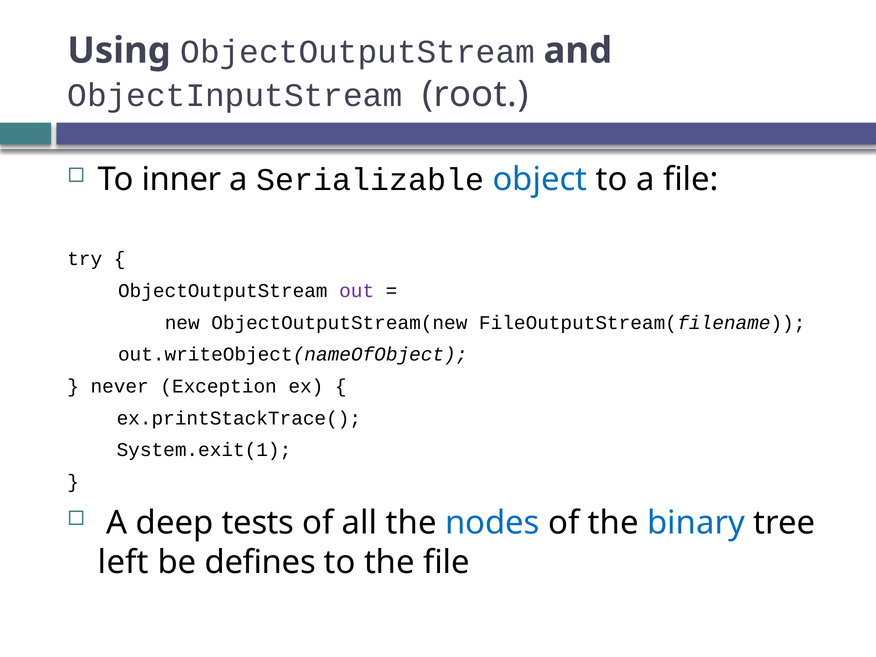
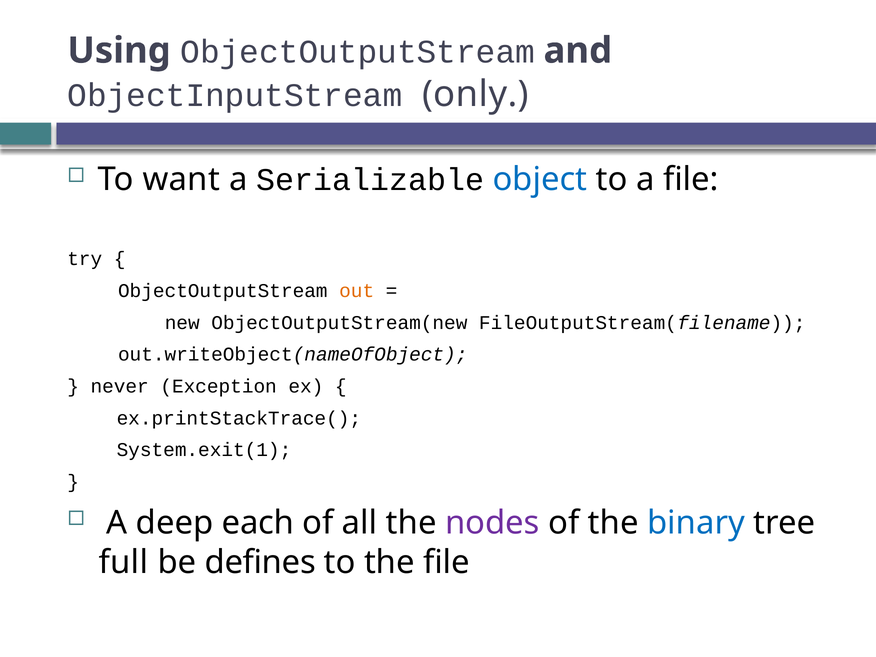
root: root -> only
inner: inner -> want
out colour: purple -> orange
tests: tests -> each
nodes colour: blue -> purple
left: left -> full
